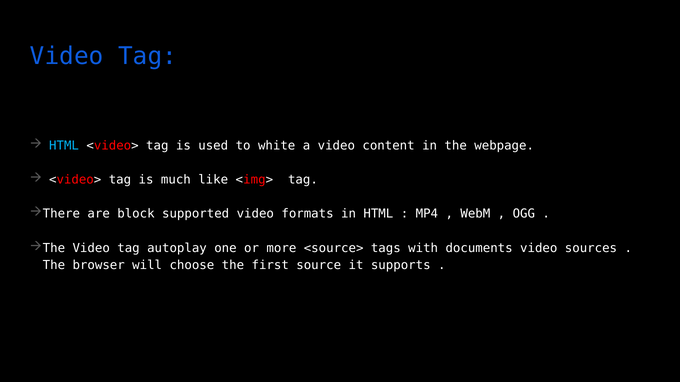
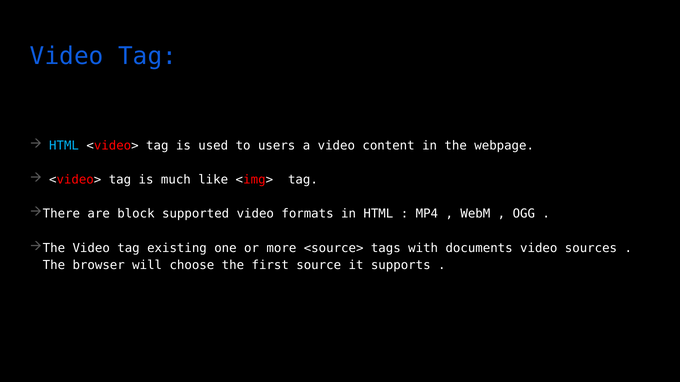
white: white -> users
autoplay: autoplay -> existing
